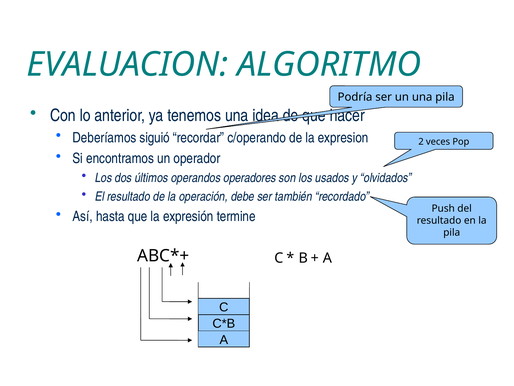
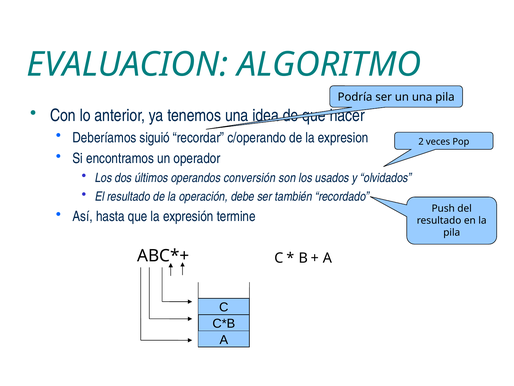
operadores: operadores -> conversión
